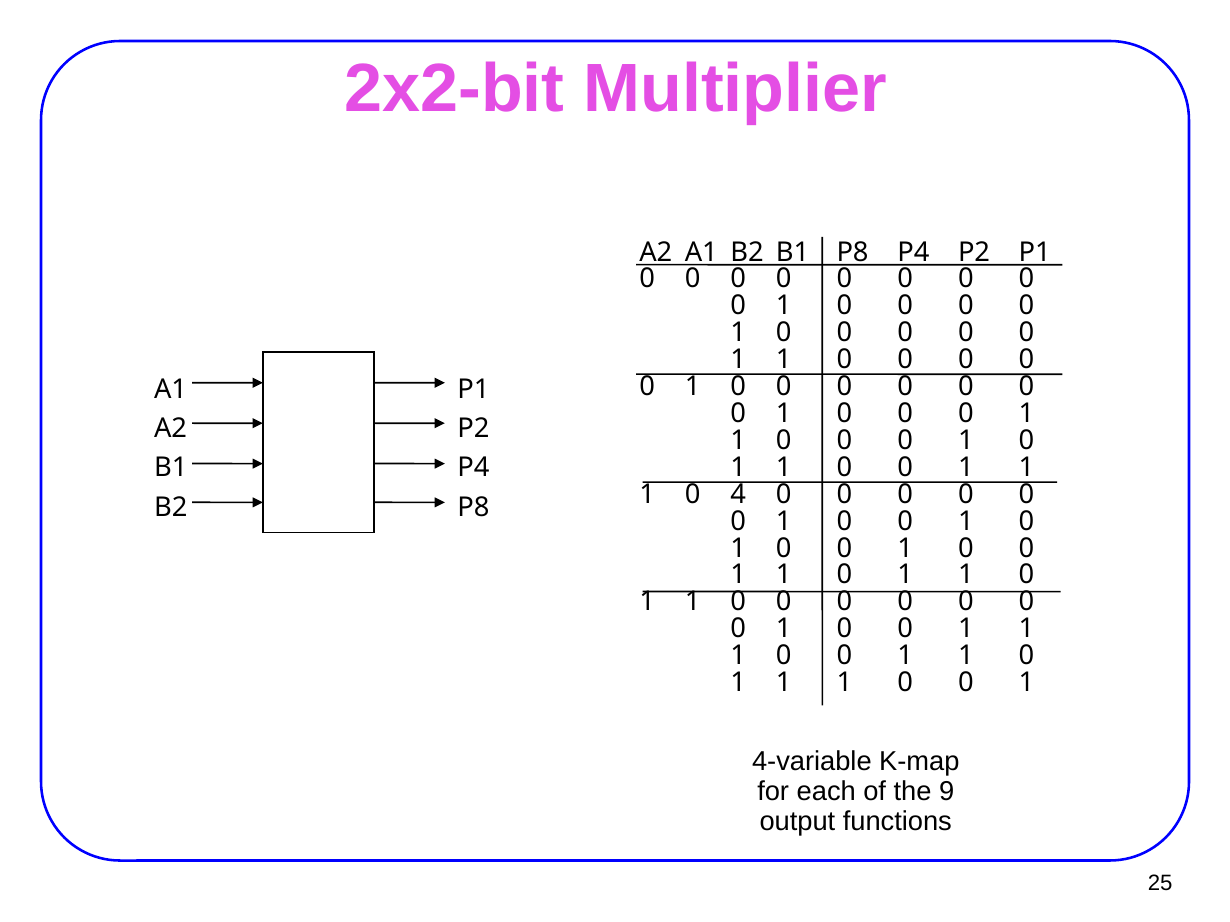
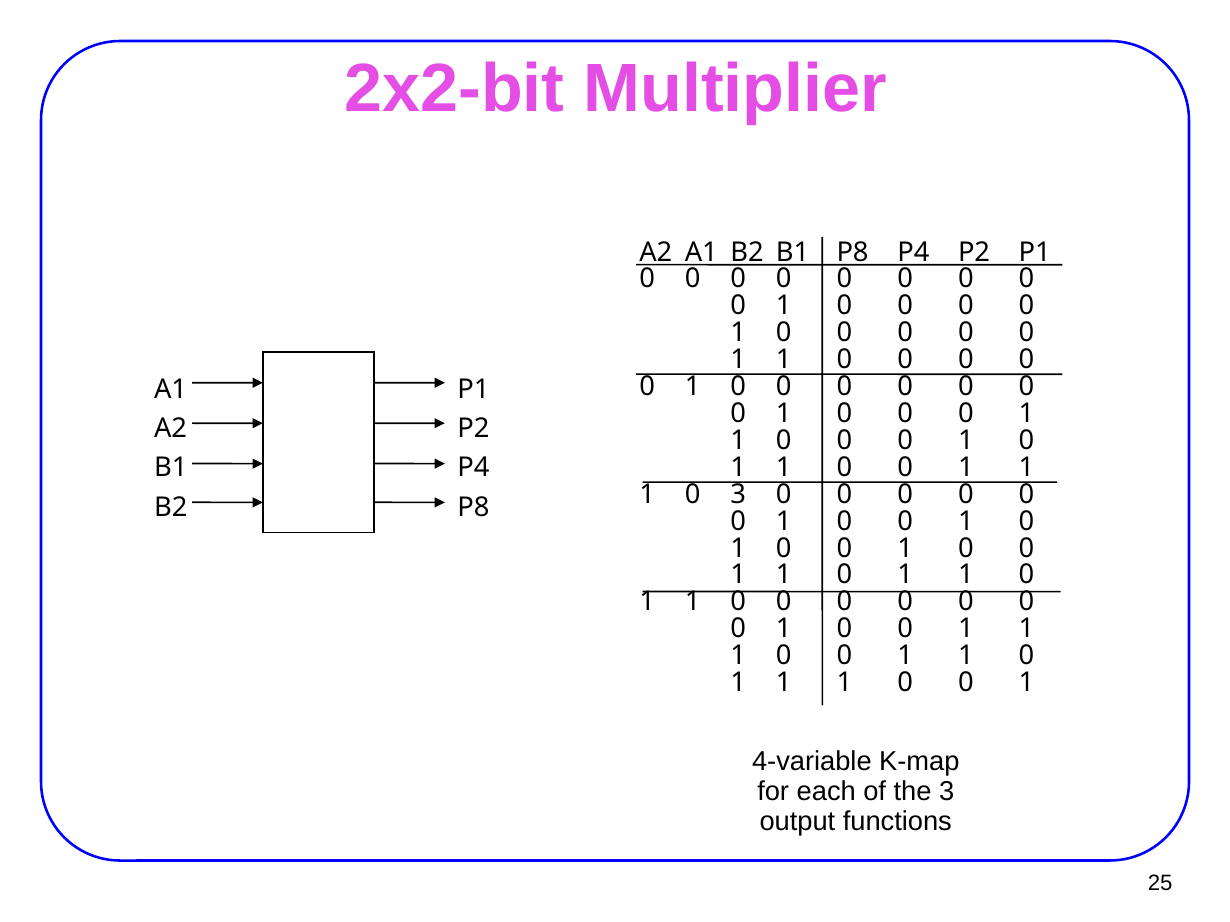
0 4: 4 -> 3
the 9: 9 -> 3
